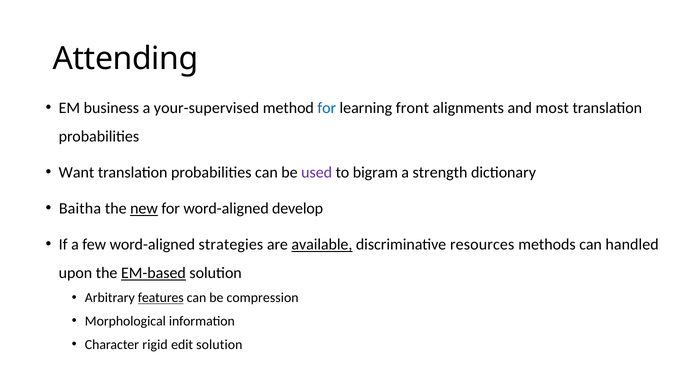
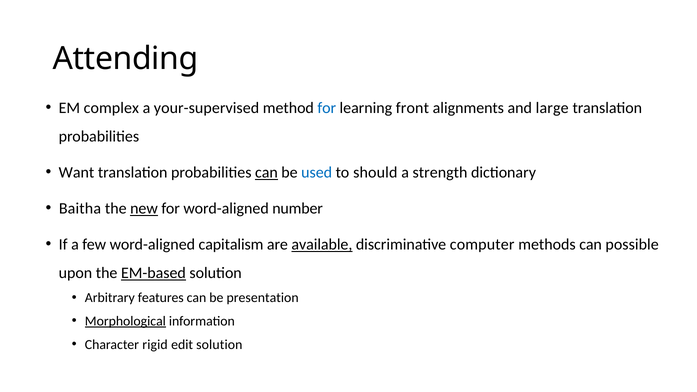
business: business -> complex
most: most -> large
can at (266, 172) underline: none -> present
used colour: purple -> blue
bigram: bigram -> should
develop: develop -> number
strategies: strategies -> capitalism
resources: resources -> computer
handled: handled -> possible
features underline: present -> none
compression: compression -> presentation
Morphological underline: none -> present
